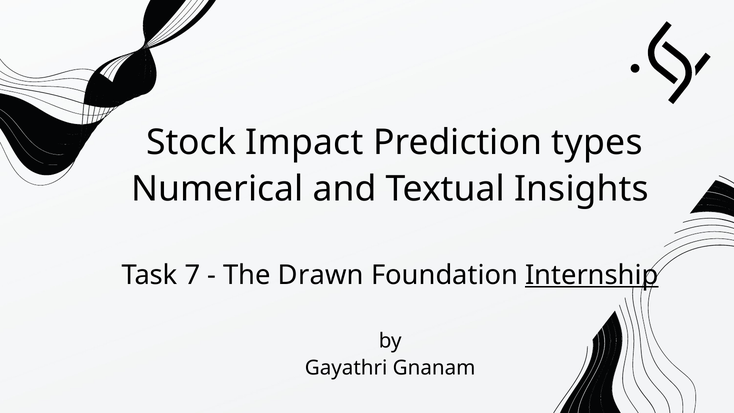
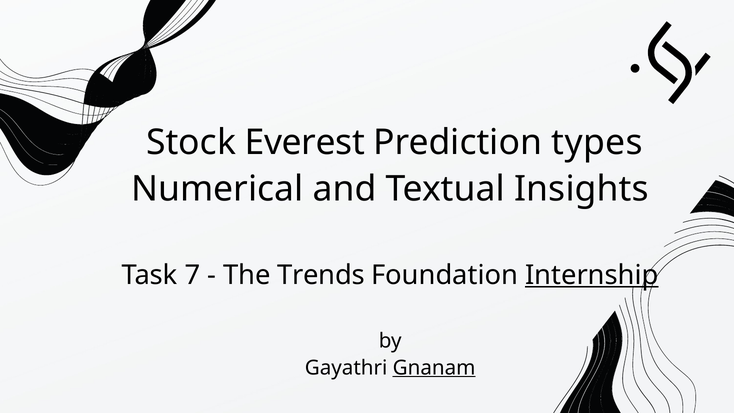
Impact: Impact -> Everest
Drawn: Drawn -> Trends
Gnanam underline: none -> present
